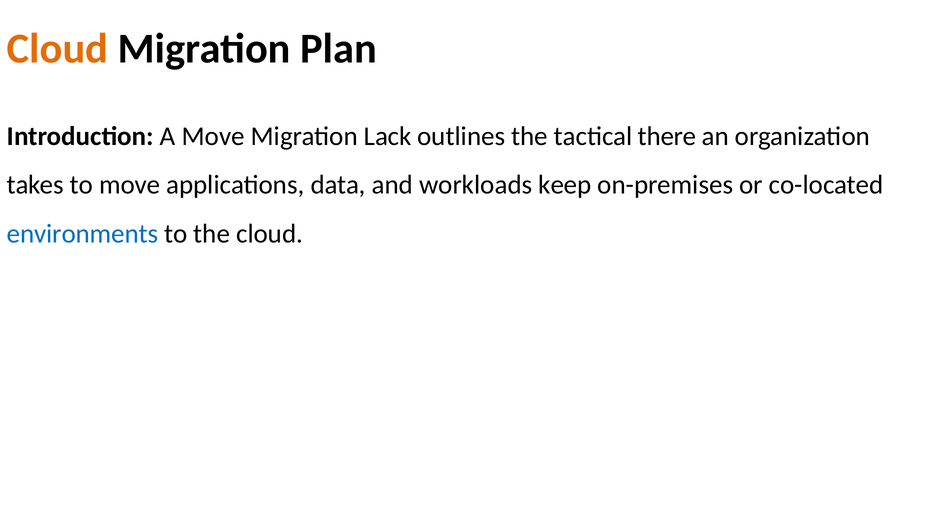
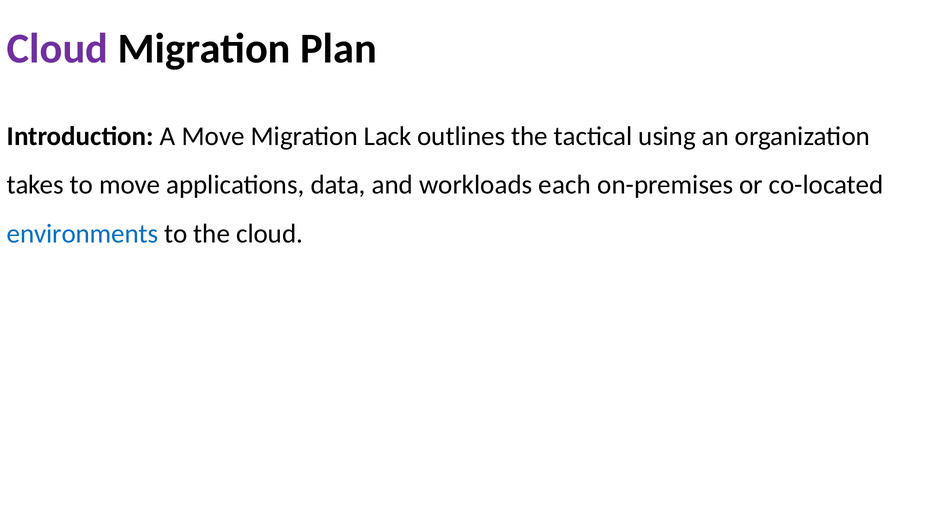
Cloud at (58, 49) colour: orange -> purple
there: there -> using
keep: keep -> each
